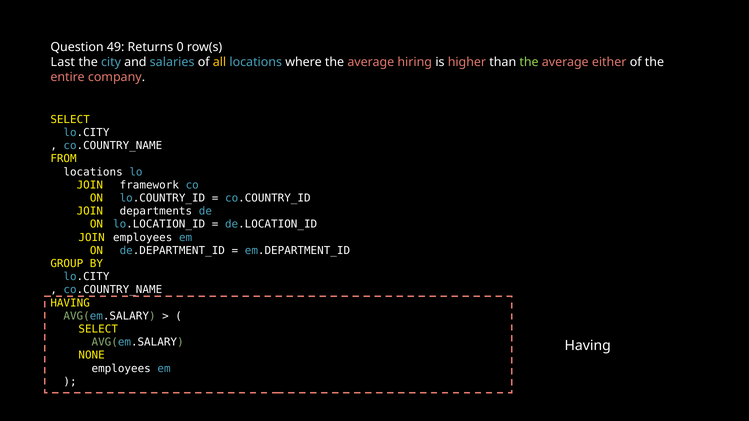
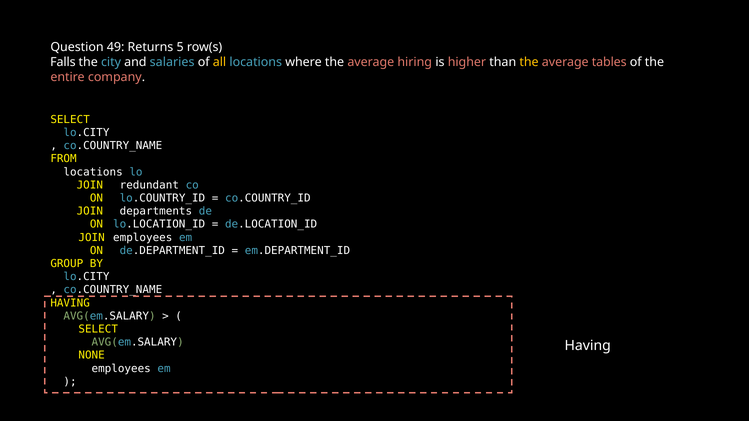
0: 0 -> 5
Last: Last -> Falls
the at (529, 62) colour: light green -> yellow
either: either -> tables
framework: framework -> redundant
